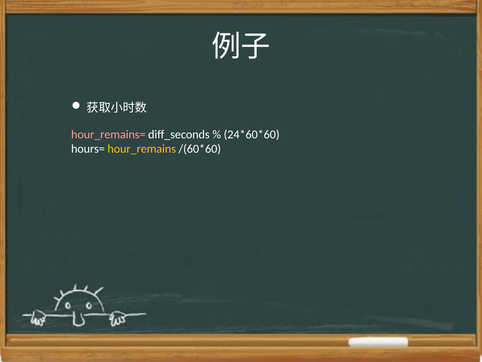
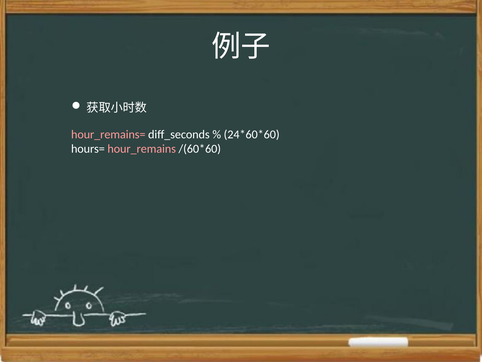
hour_remains colour: yellow -> pink
